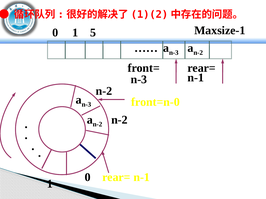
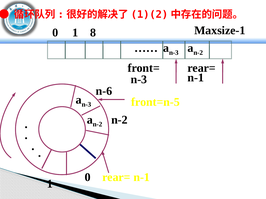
5: 5 -> 8
n-2 at (104, 91): n-2 -> n-6
front=n-0: front=n-0 -> front=n-5
